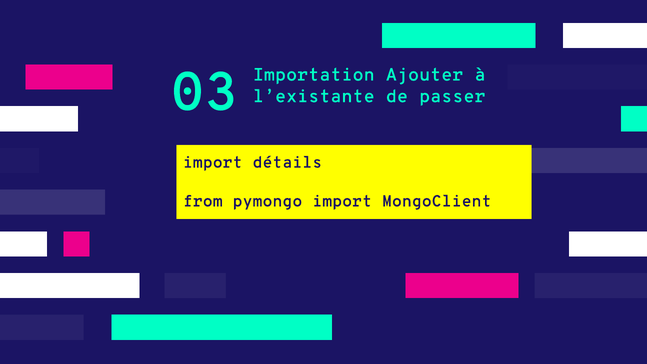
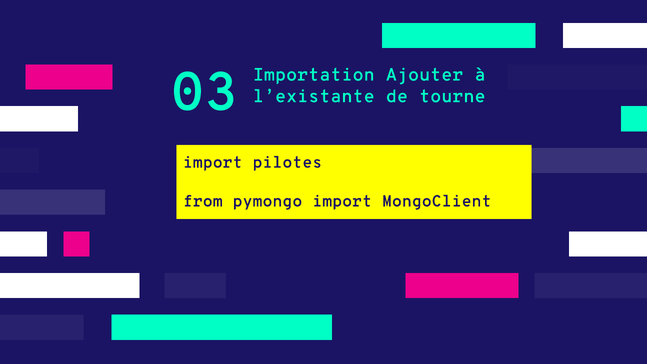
passer: passer -> tourne
détails: détails -> pilotes
